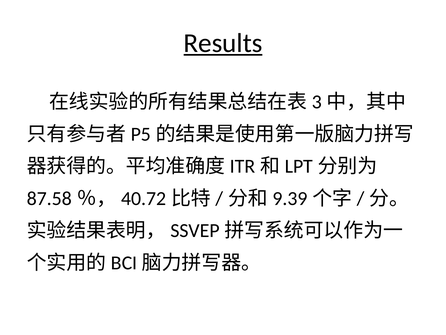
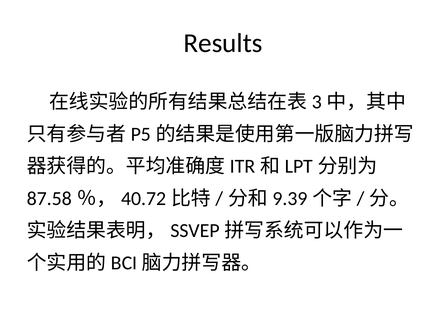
Results underline: present -> none
